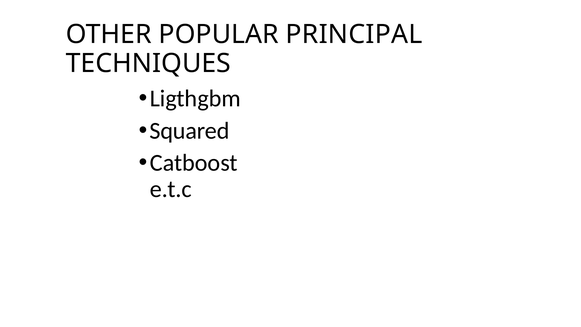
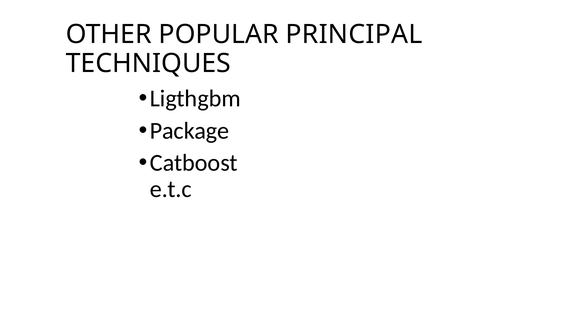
Squared: Squared -> Package
